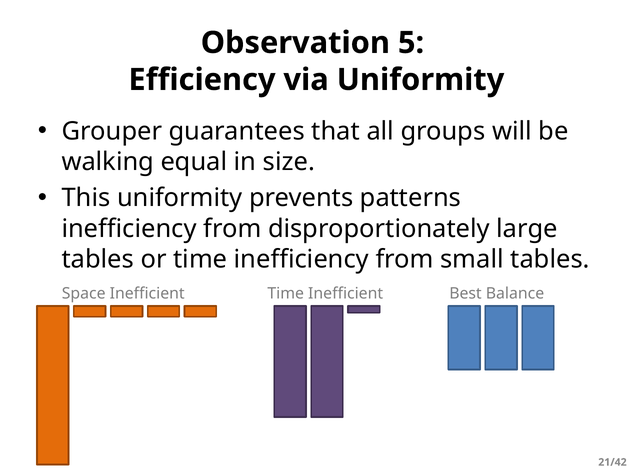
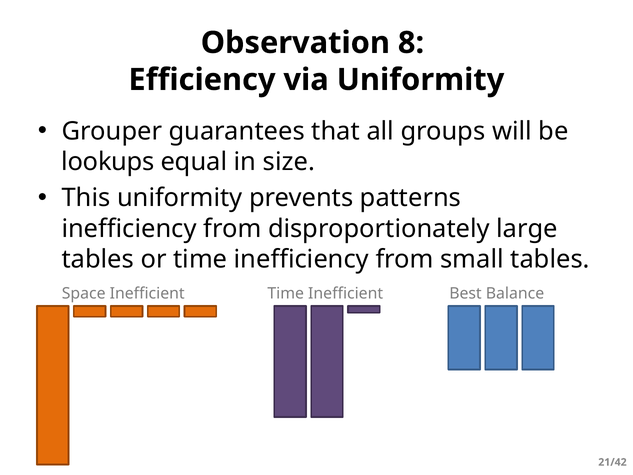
5: 5 -> 8
walking: walking -> lookups
